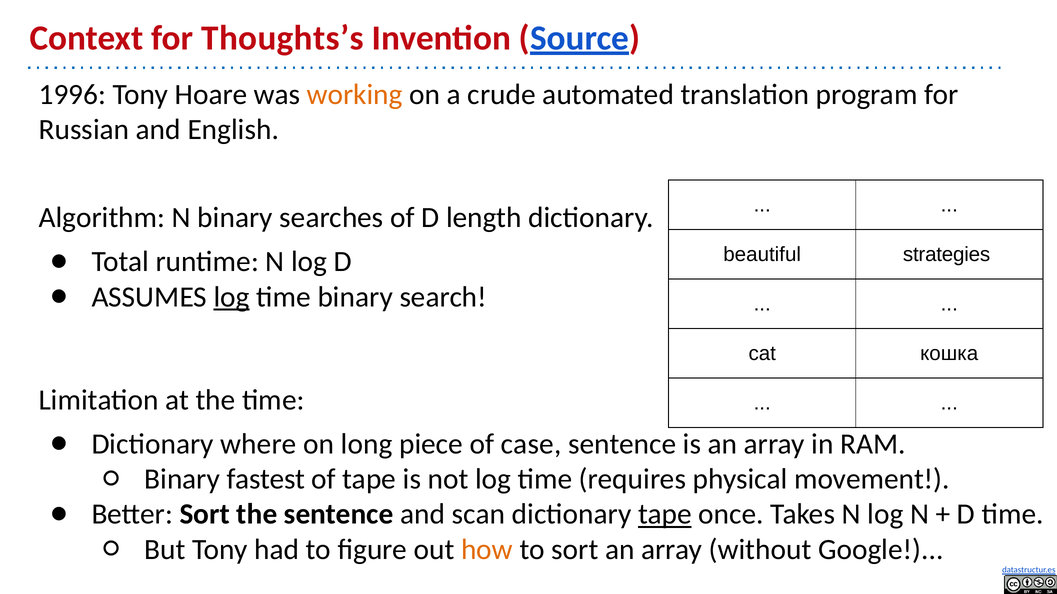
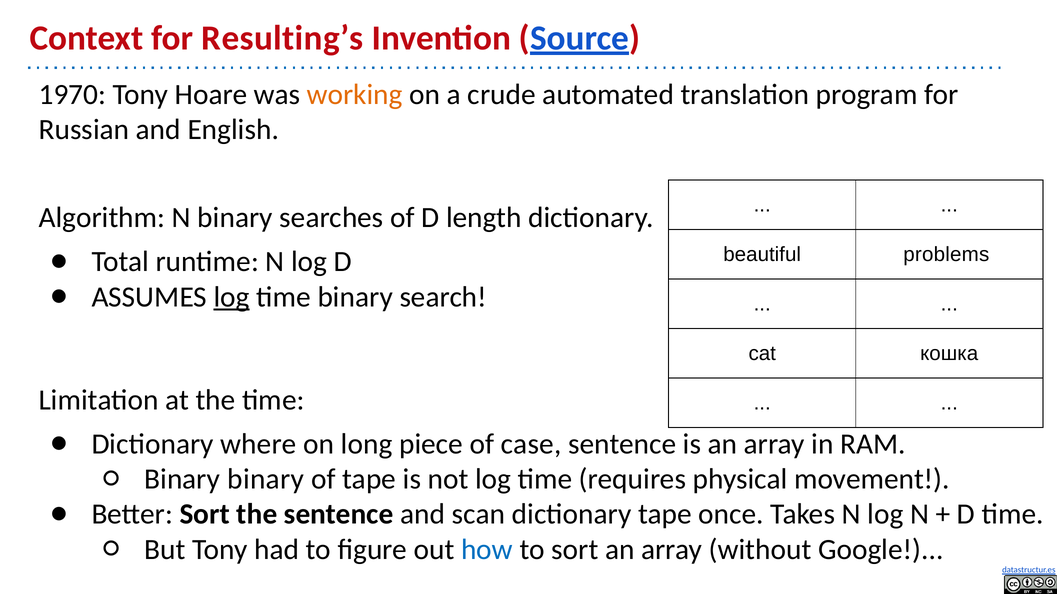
Thoughts’s: Thoughts’s -> Resulting’s
1996: 1996 -> 1970
strategies: strategies -> problems
Binary fastest: fastest -> binary
tape at (665, 515) underline: present -> none
how colour: orange -> blue
